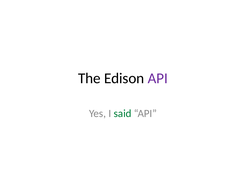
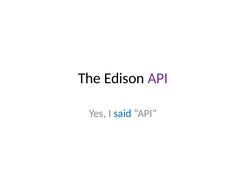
said colour: green -> blue
